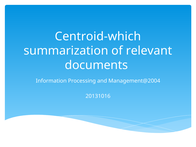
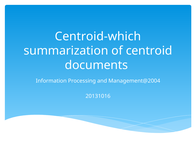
relevant: relevant -> centroid
